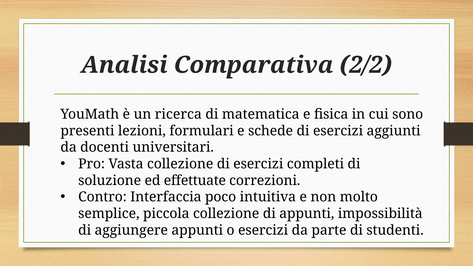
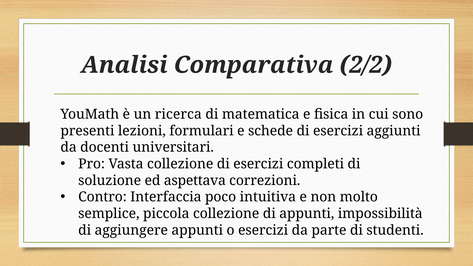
effettuate: effettuate -> aspettava
